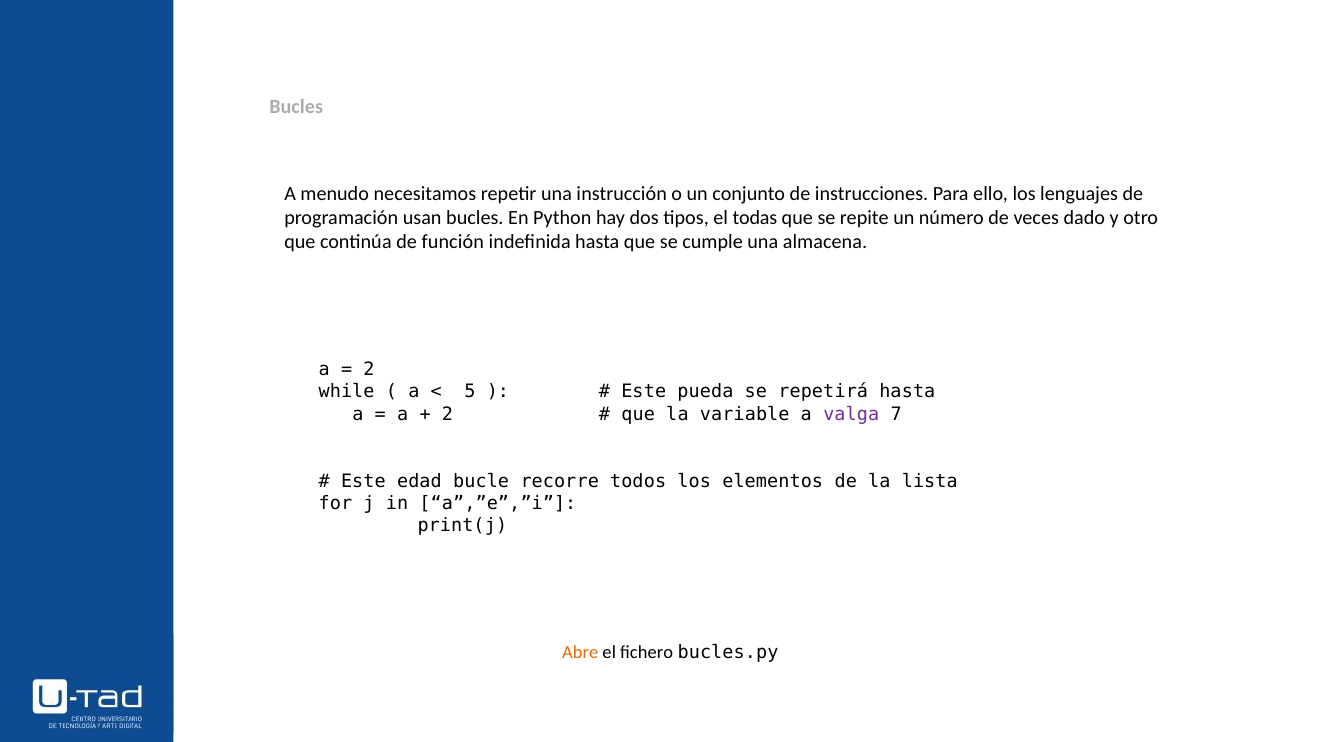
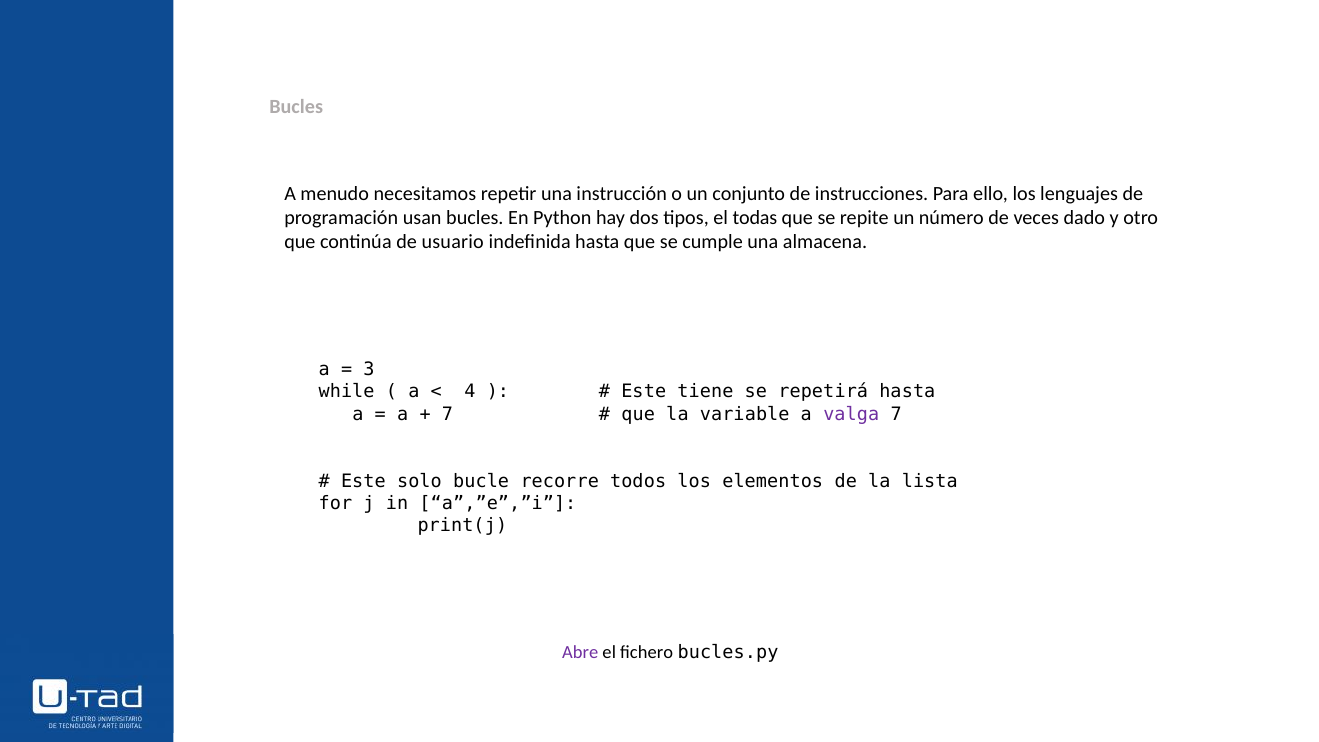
función: función -> usuario
2 at (369, 369): 2 -> 3
5: 5 -> 4
pueda: pueda -> tiene
2 at (447, 414): 2 -> 7
edad: edad -> solo
Abre colour: orange -> purple
